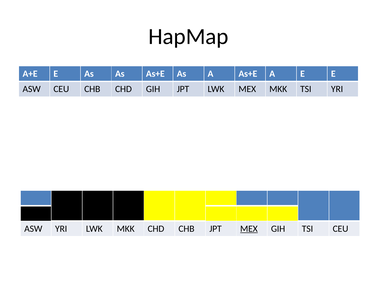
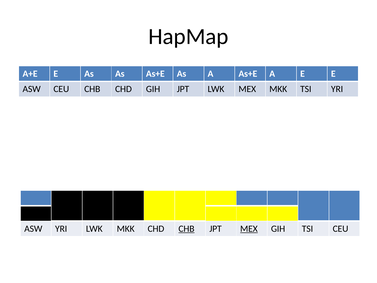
CHB at (186, 229) underline: none -> present
